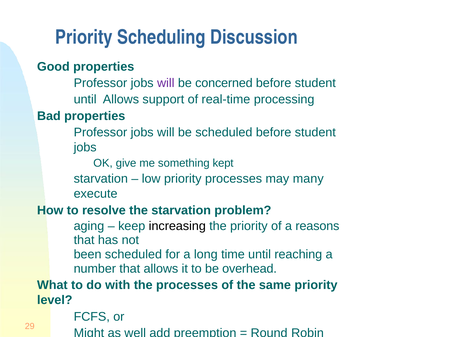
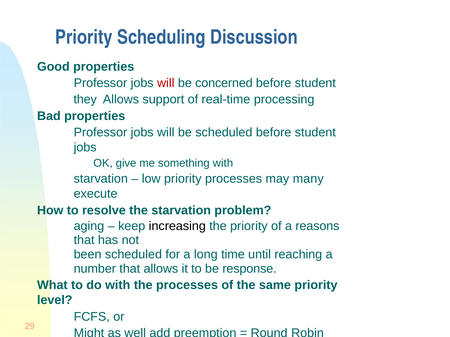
will at (166, 83) colour: purple -> red
until at (85, 100): until -> they
something kept: kept -> with
overhead: overhead -> response
